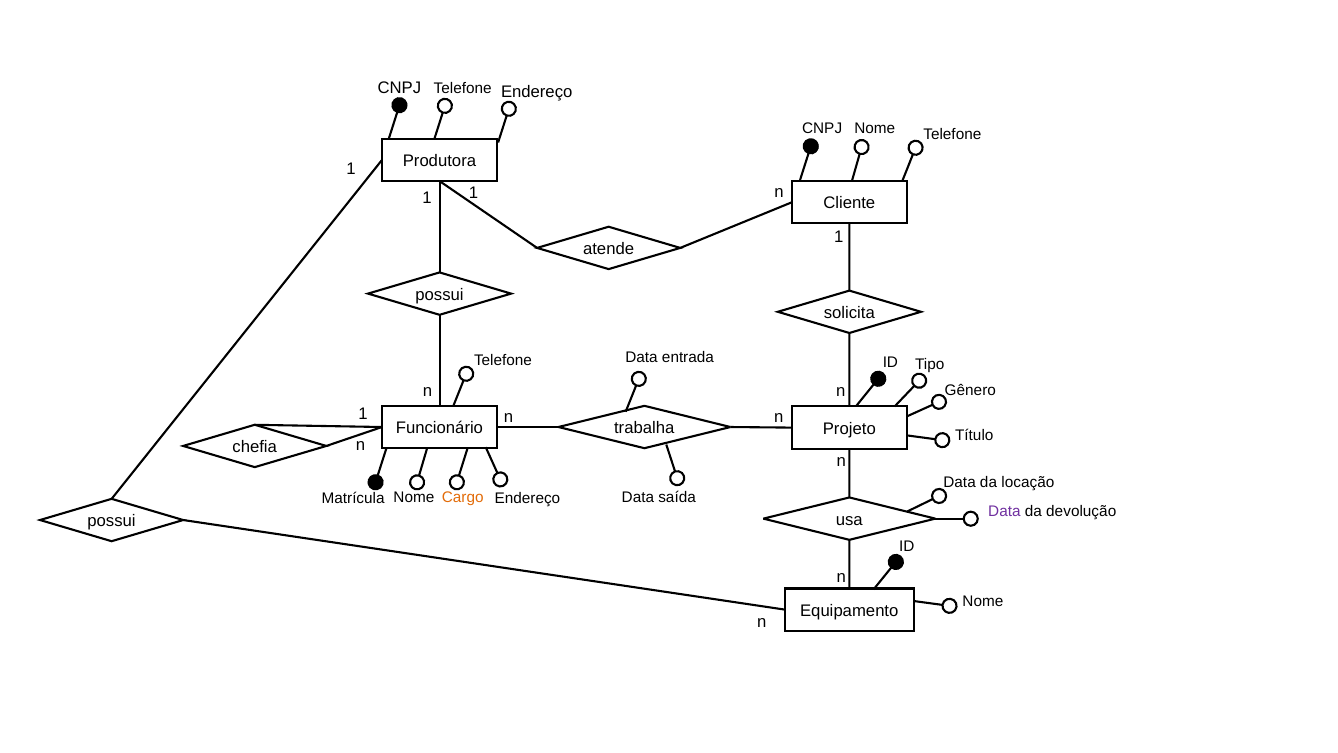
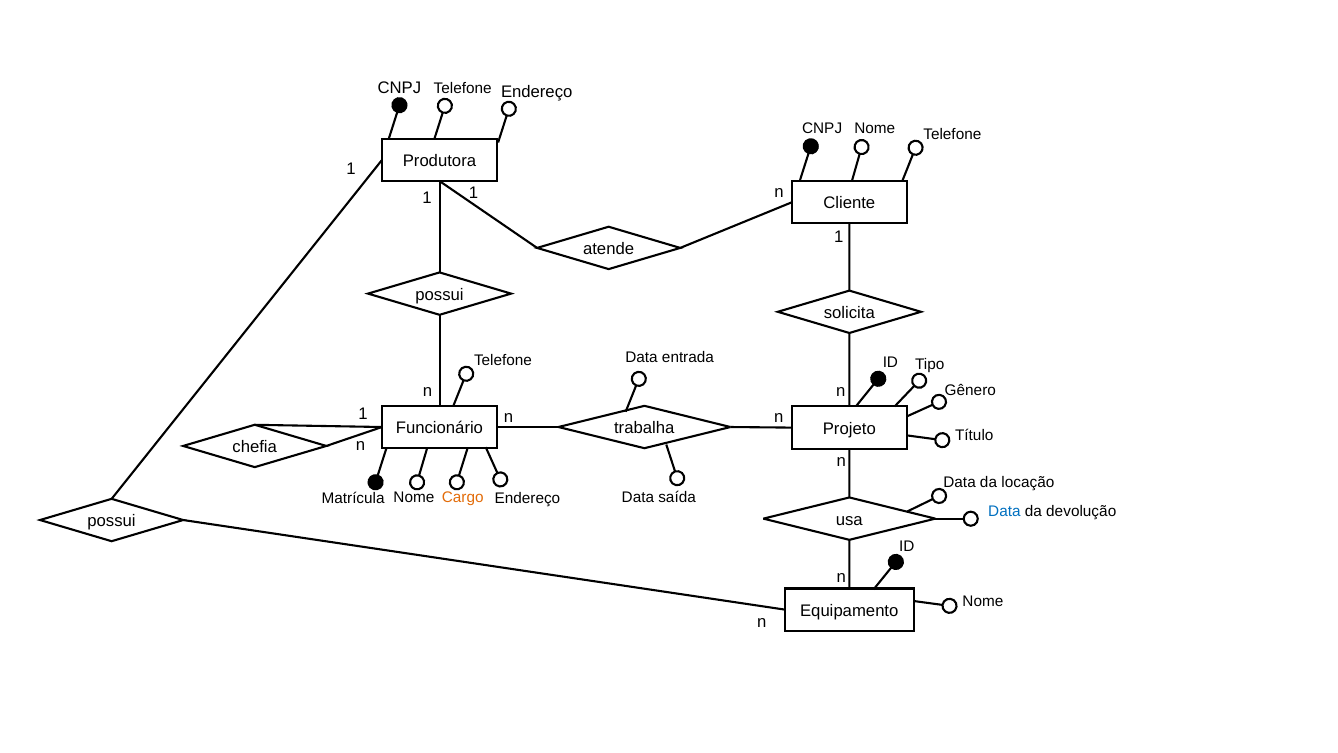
Data at (1004, 512) colour: purple -> blue
